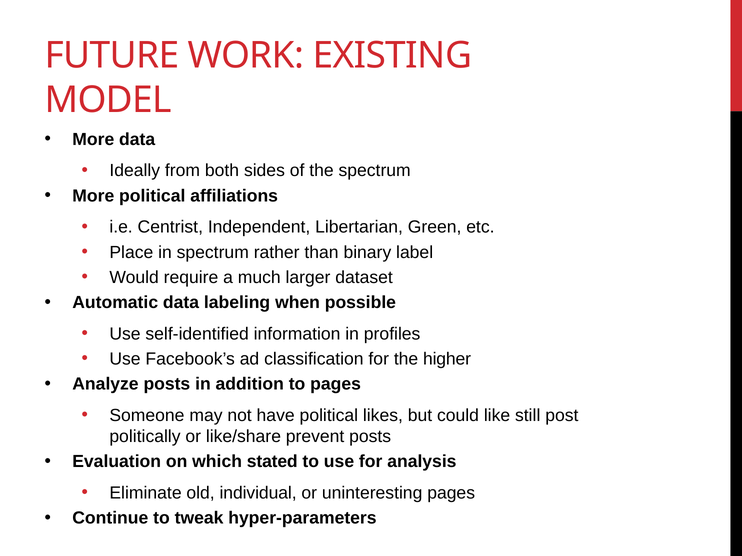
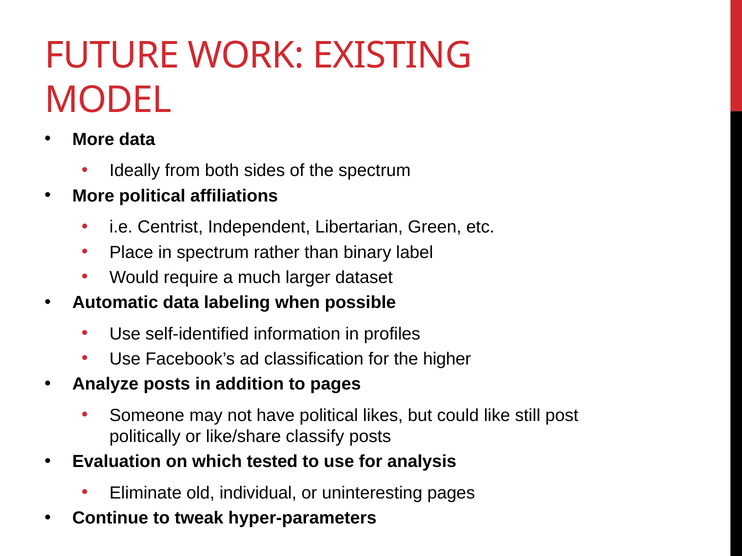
prevent: prevent -> classify
stated: stated -> tested
